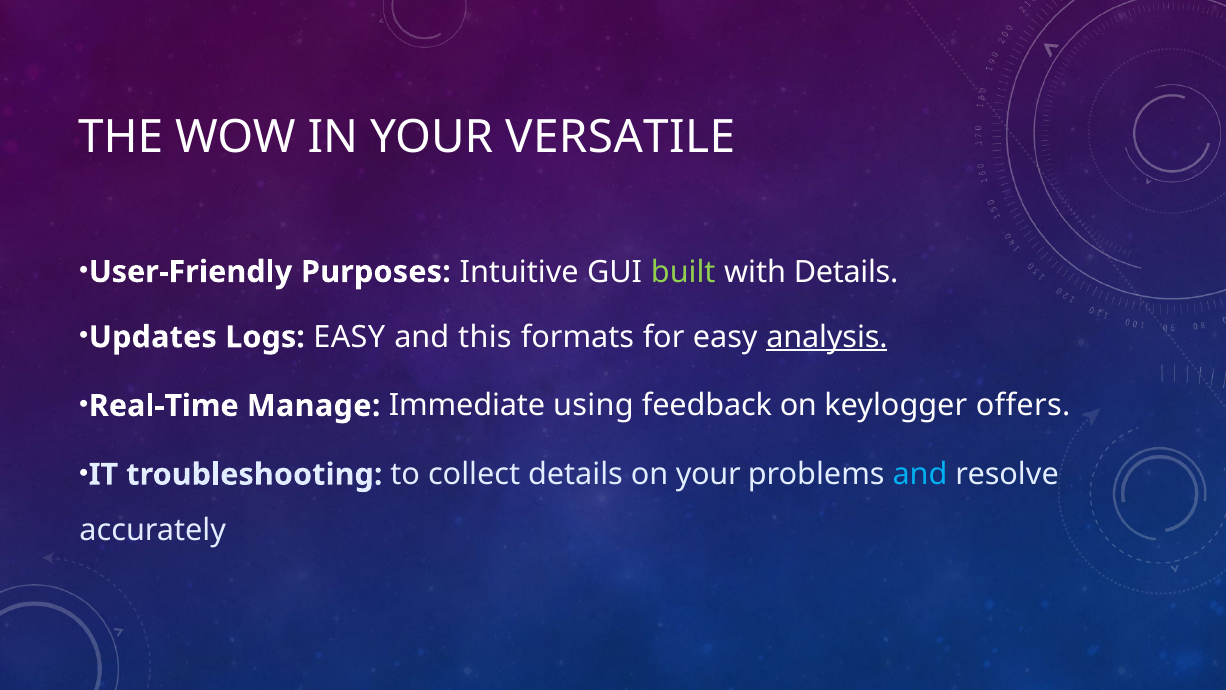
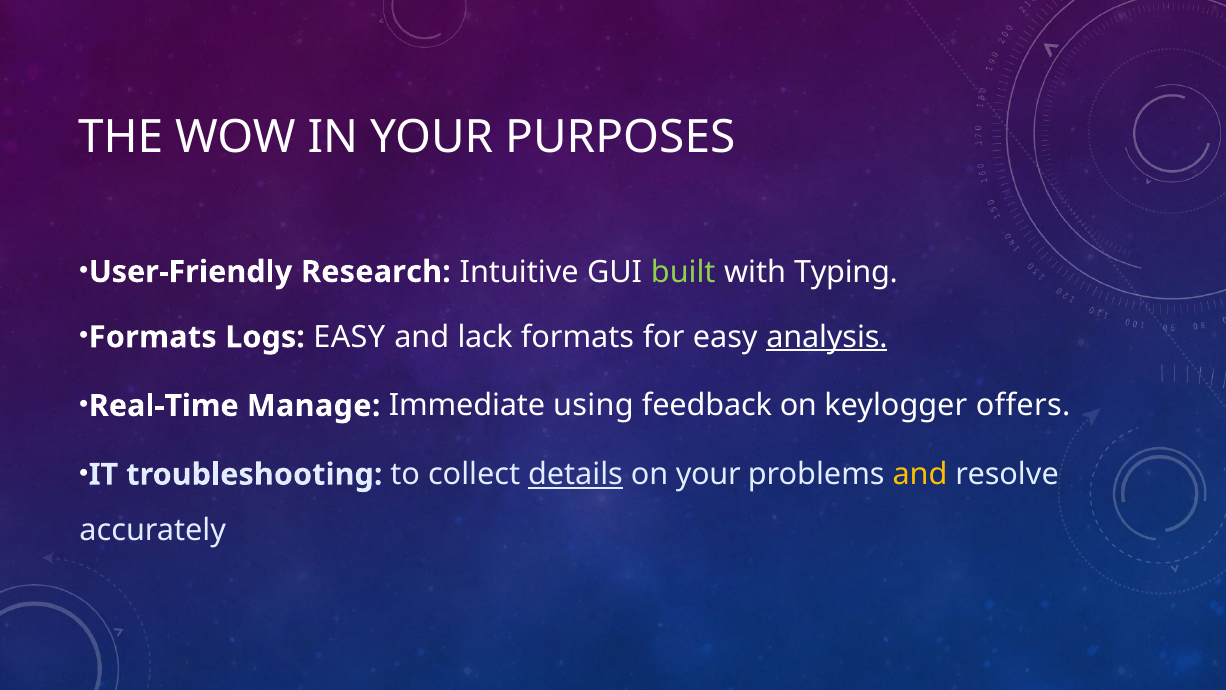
VERSATILE: VERSATILE -> PURPOSES
Purposes: Purposes -> Research
with Details: Details -> Typing
Updates at (153, 337): Updates -> Formats
this: this -> lack
details at (575, 474) underline: none -> present
and at (920, 474) colour: light blue -> yellow
